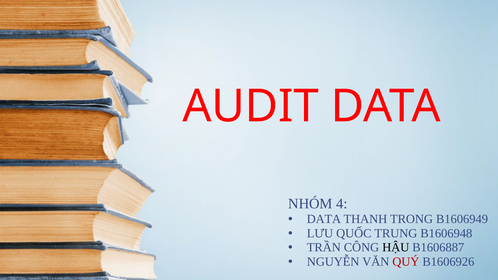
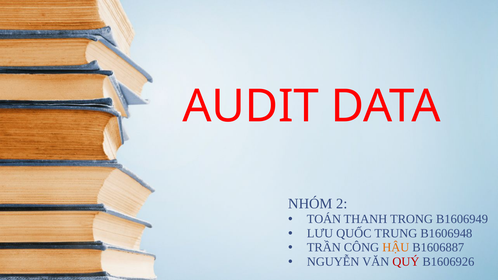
4: 4 -> 2
DATA at (324, 219): DATA -> TOÁN
HẬU colour: black -> orange
